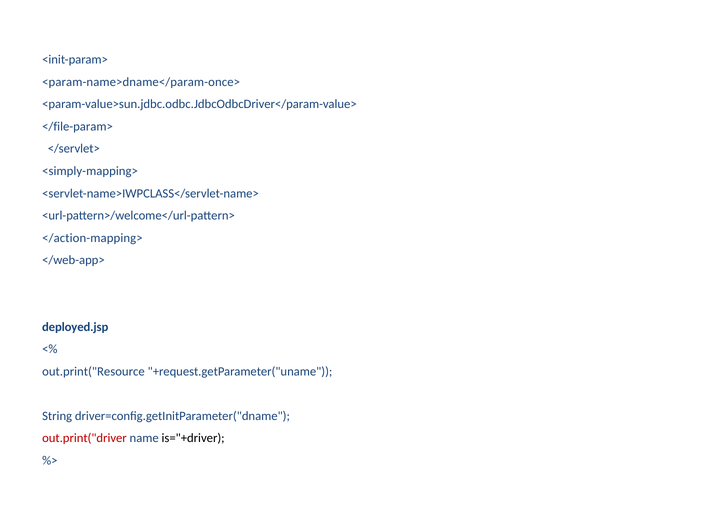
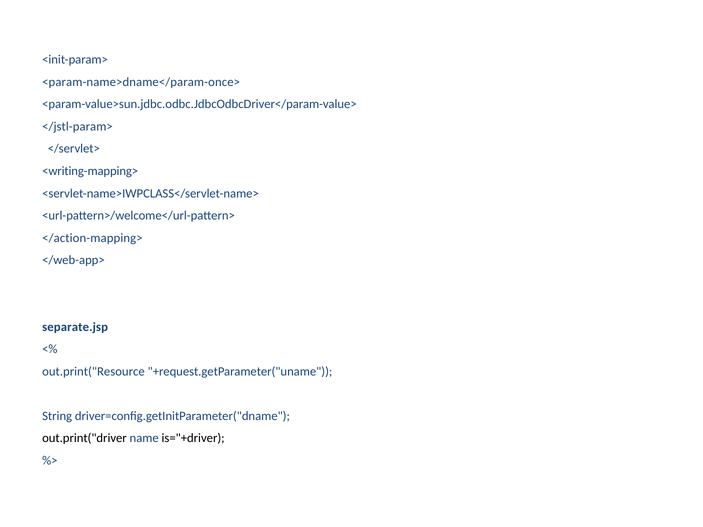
</file-param>: </file-param> -> </jstl-param>
<simply-mapping>: <simply-mapping> -> <writing-mapping>
deployed.jsp: deployed.jsp -> separate.jsp
out.print("driver colour: red -> black
